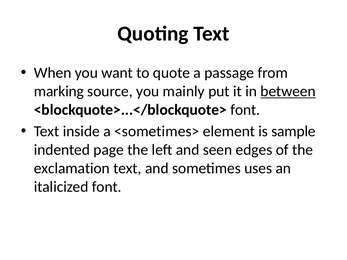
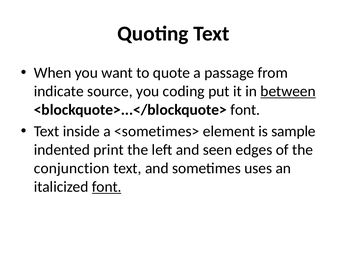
marking: marking -> indicate
mainly: mainly -> coding
page: page -> print
exclamation: exclamation -> conjunction
font at (107, 187) underline: none -> present
